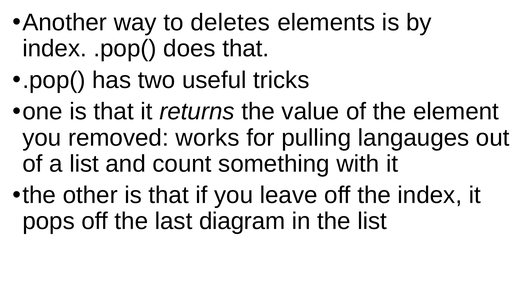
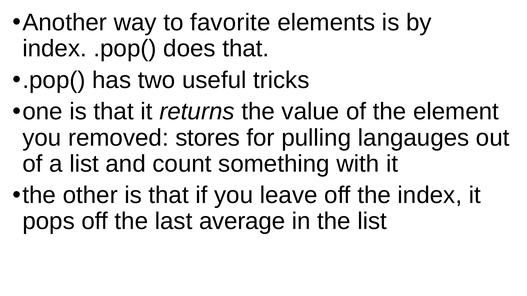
deletes: deletes -> favorite
works: works -> stores
diagram: diagram -> average
